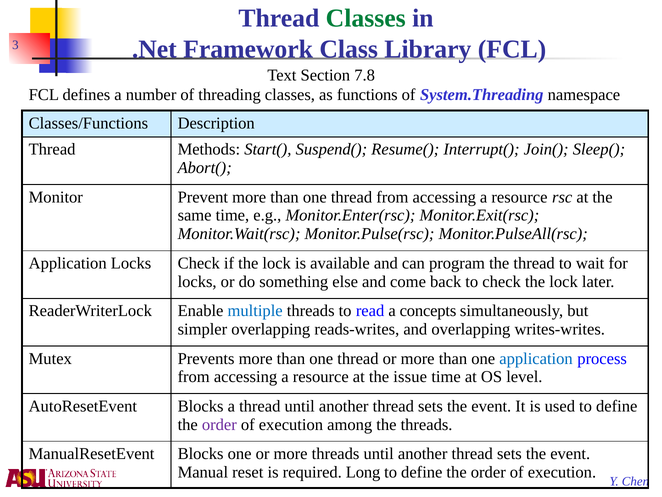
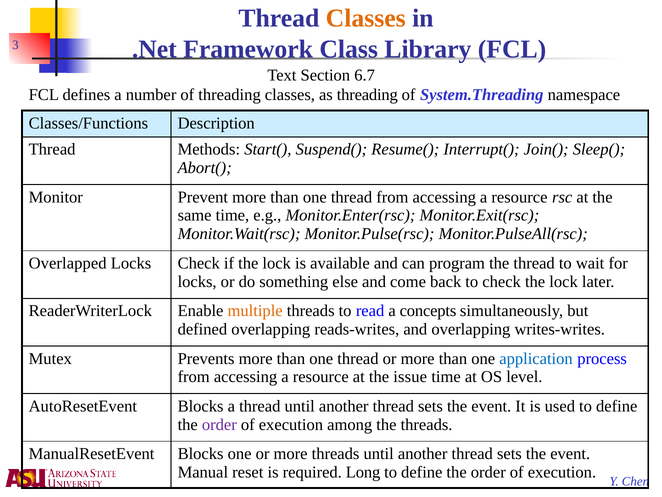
Classes at (366, 18) colour: green -> orange
7.8: 7.8 -> 6.7
as functions: functions -> threading
Application at (68, 263): Application -> Overlapped
multiple colour: blue -> orange
simpler: simpler -> defined
